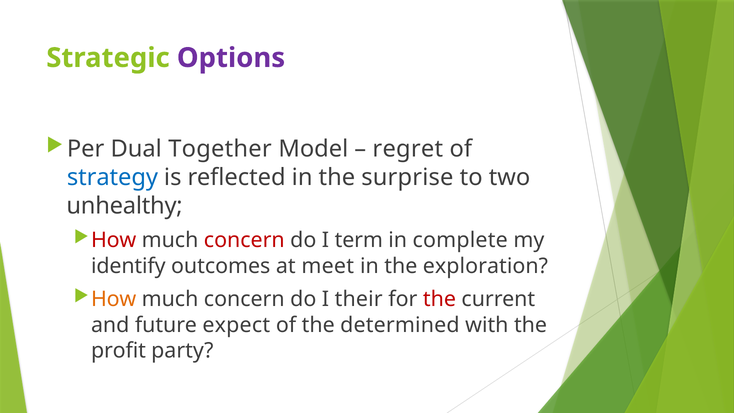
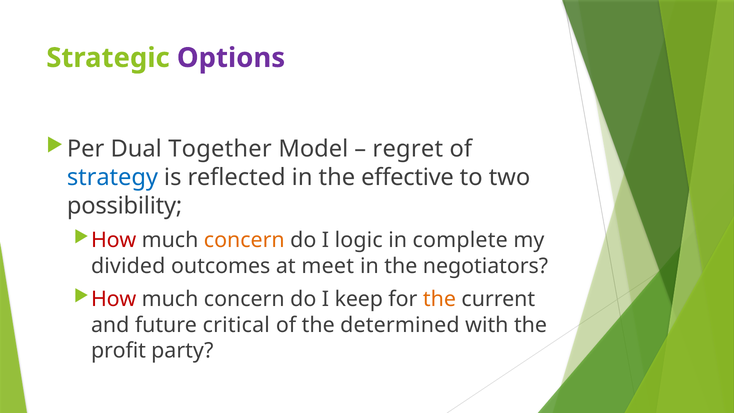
surprise: surprise -> effective
unhealthy: unhealthy -> possibility
concern at (244, 240) colour: red -> orange
term: term -> logic
identify: identify -> divided
exploration: exploration -> negotiators
How at (114, 299) colour: orange -> red
their: their -> keep
the at (439, 299) colour: red -> orange
expect: expect -> critical
